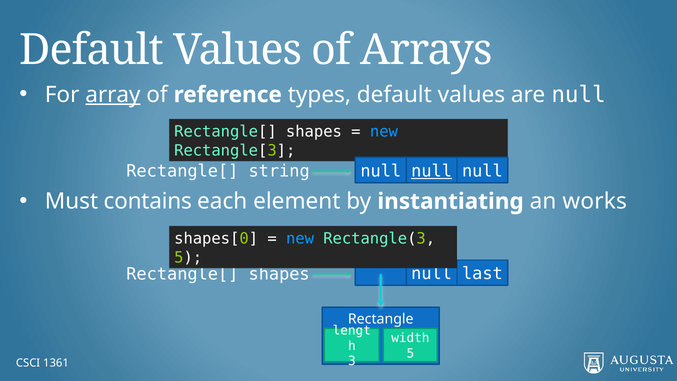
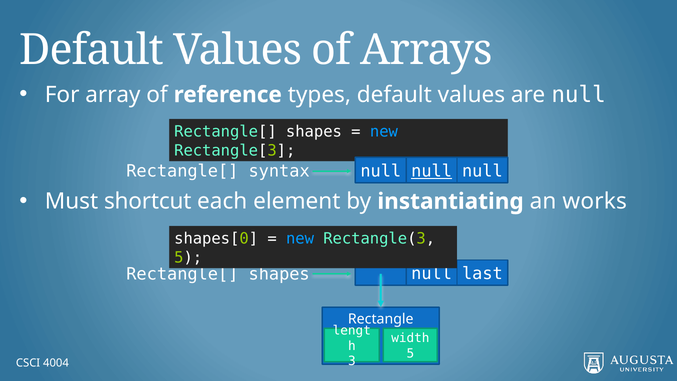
array underline: present -> none
string: string -> syntax
contains: contains -> shortcut
1361: 1361 -> 4004
